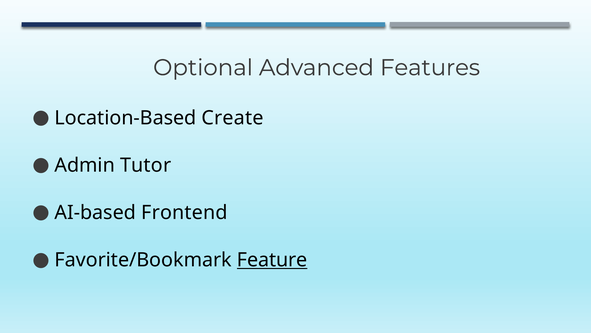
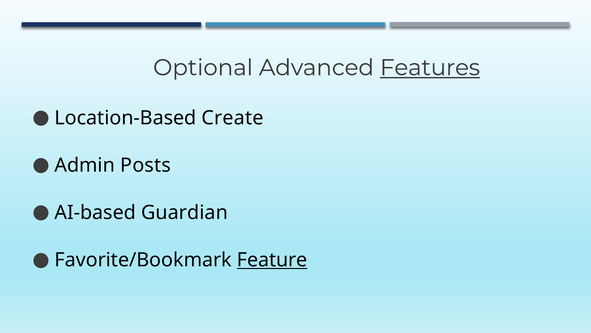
Features underline: none -> present
Tutor: Tutor -> Posts
Frontend: Frontend -> Guardian
